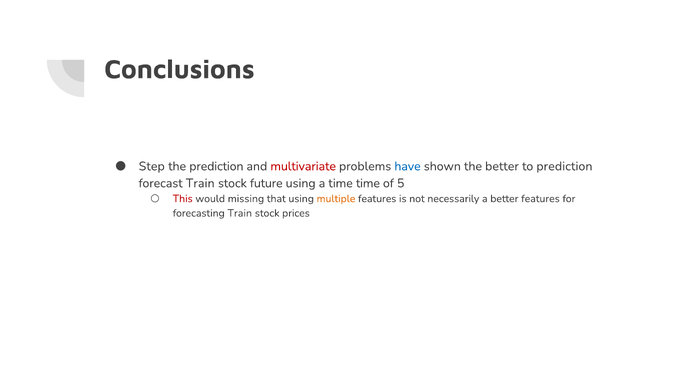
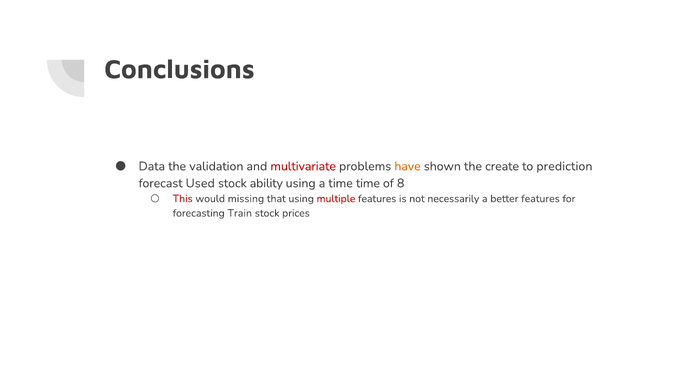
Step: Step -> Data
the prediction: prediction -> validation
have colour: blue -> orange
the better: better -> create
forecast Train: Train -> Used
future: future -> ability
5: 5 -> 8
multiple colour: orange -> red
